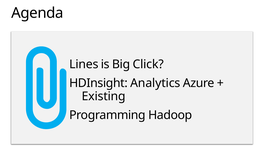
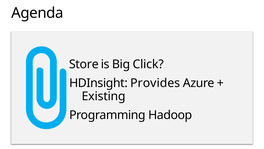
Lines: Lines -> Store
Analytics: Analytics -> Provides
